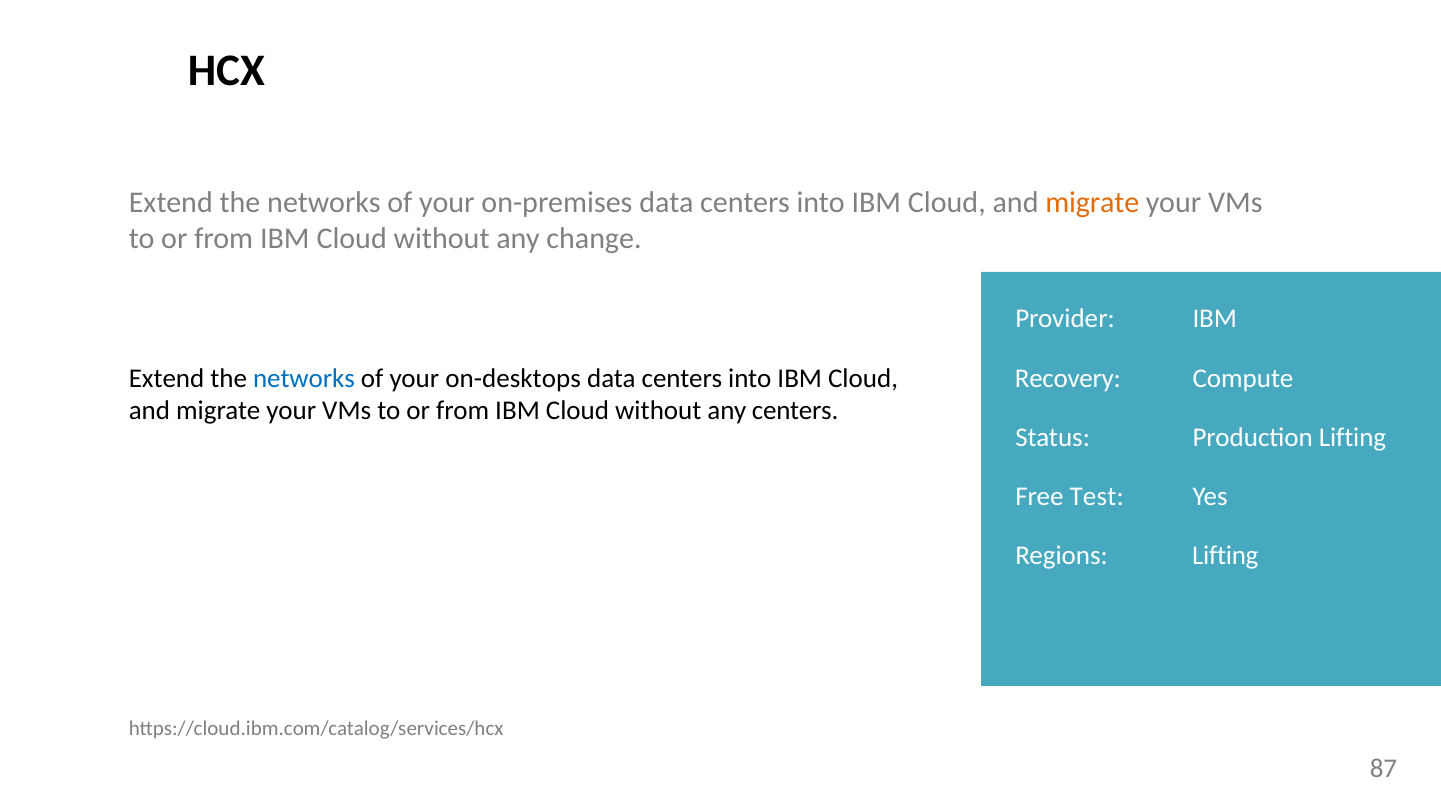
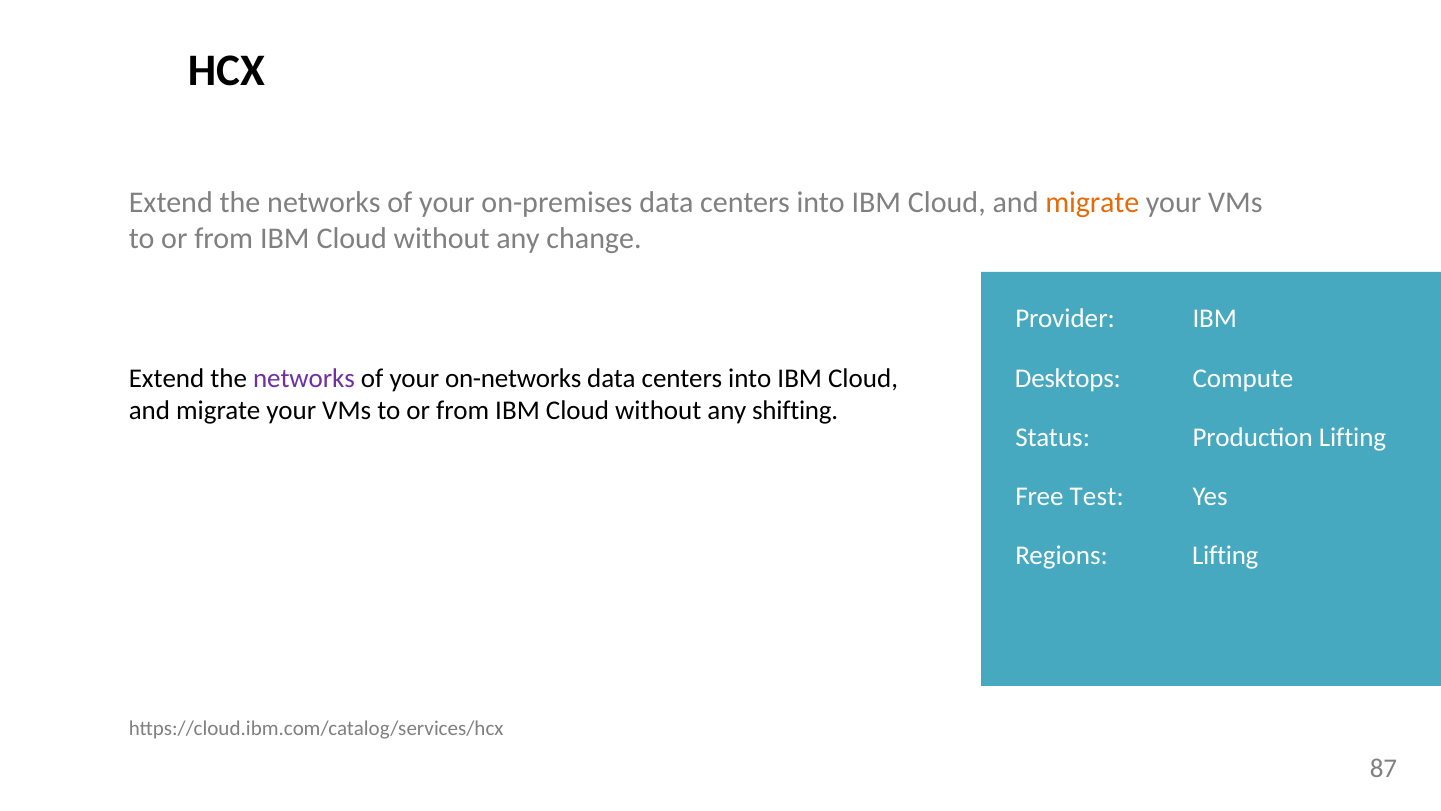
networks at (304, 378) colour: blue -> purple
on-desktops: on-desktops -> on-networks
Recovery: Recovery -> Desktops
any centers: centers -> shifting
